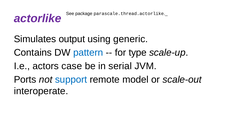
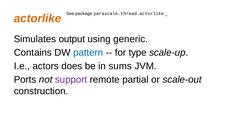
actorlike colour: purple -> orange
case: case -> does
serial: serial -> sums
support colour: blue -> purple
model: model -> partial
interoperate: interoperate -> construction
